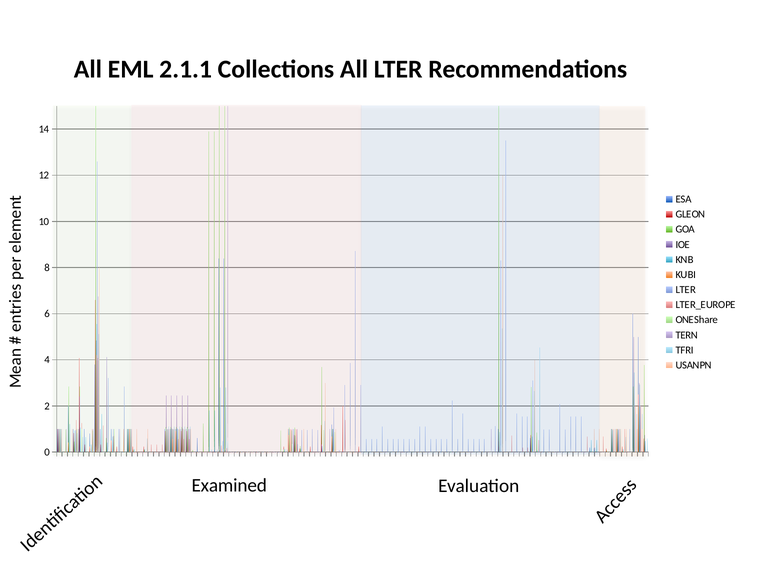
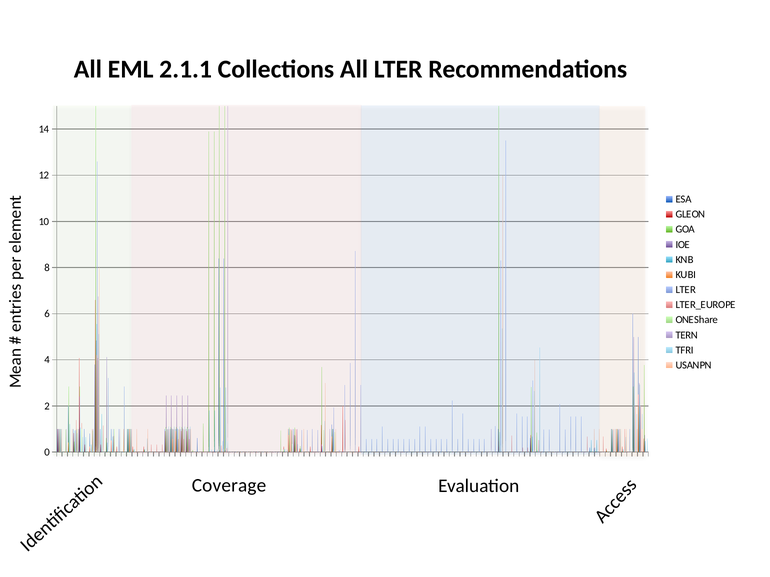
Examined: Examined -> Coverage
